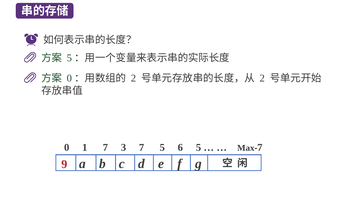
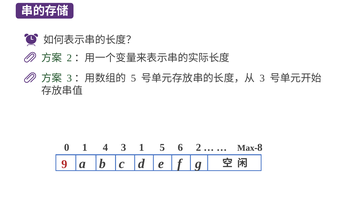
5 at (69, 58): 5 -> 2
0 at (69, 79): 0 -> 3
2 at (133, 79): 2 -> 5
2 at (262, 79): 2 -> 3
1 7: 7 -> 4
3 7: 7 -> 1
6 5: 5 -> 2
7 at (260, 148): 7 -> 8
